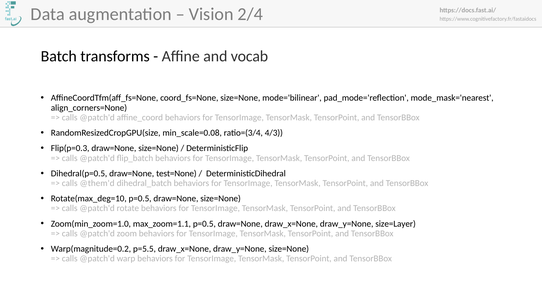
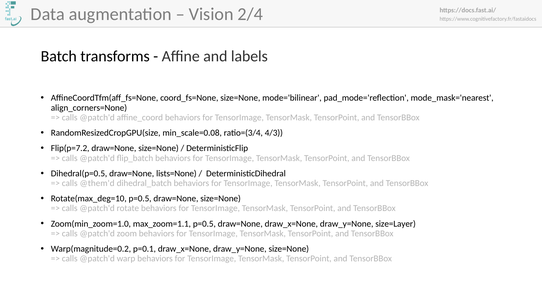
vocab: vocab -> labels
Flip(p=0.3: Flip(p=0.3 -> Flip(p=7.2
test=None: test=None -> lists=None
p=5.5: p=5.5 -> p=0.1
